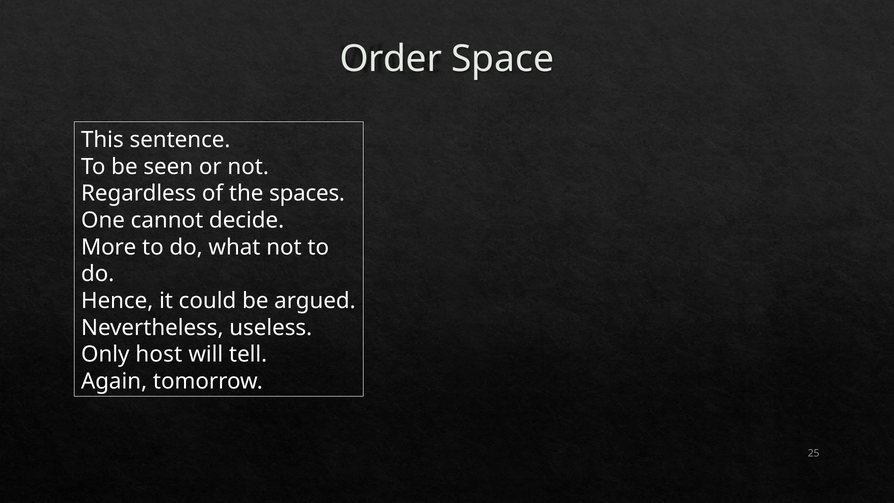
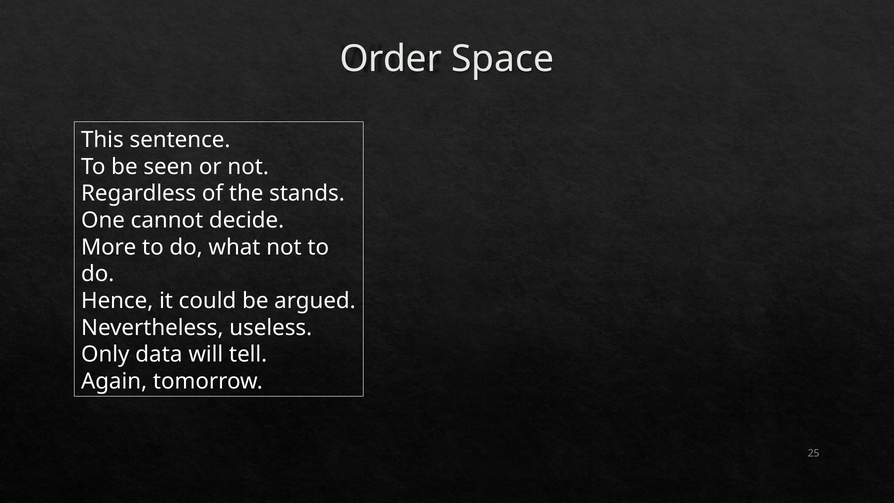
spaces: spaces -> stands
host: host -> data
